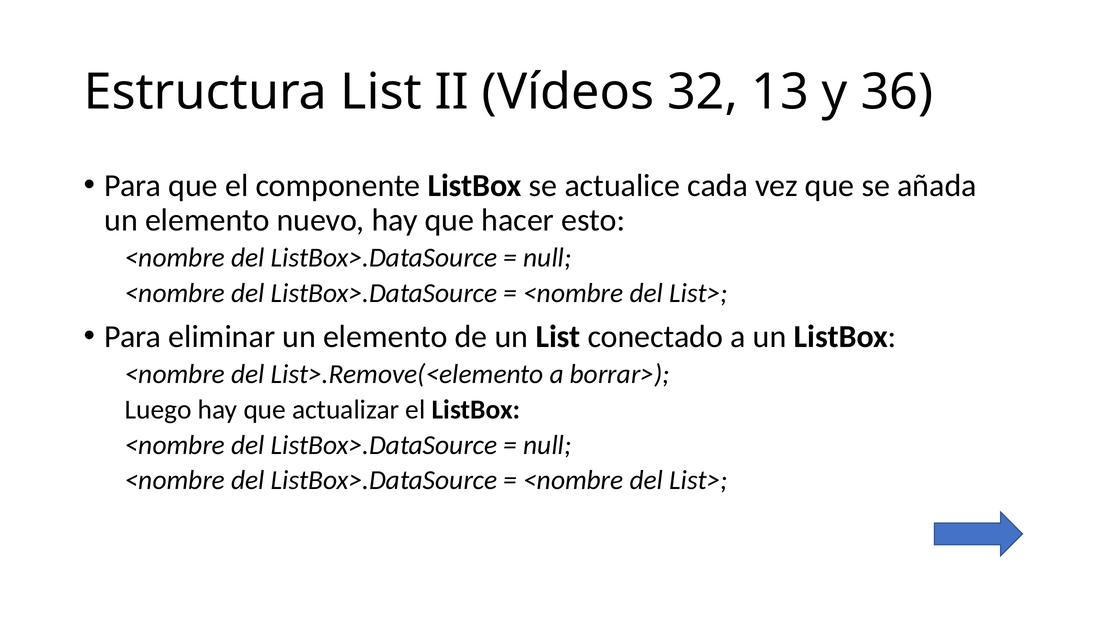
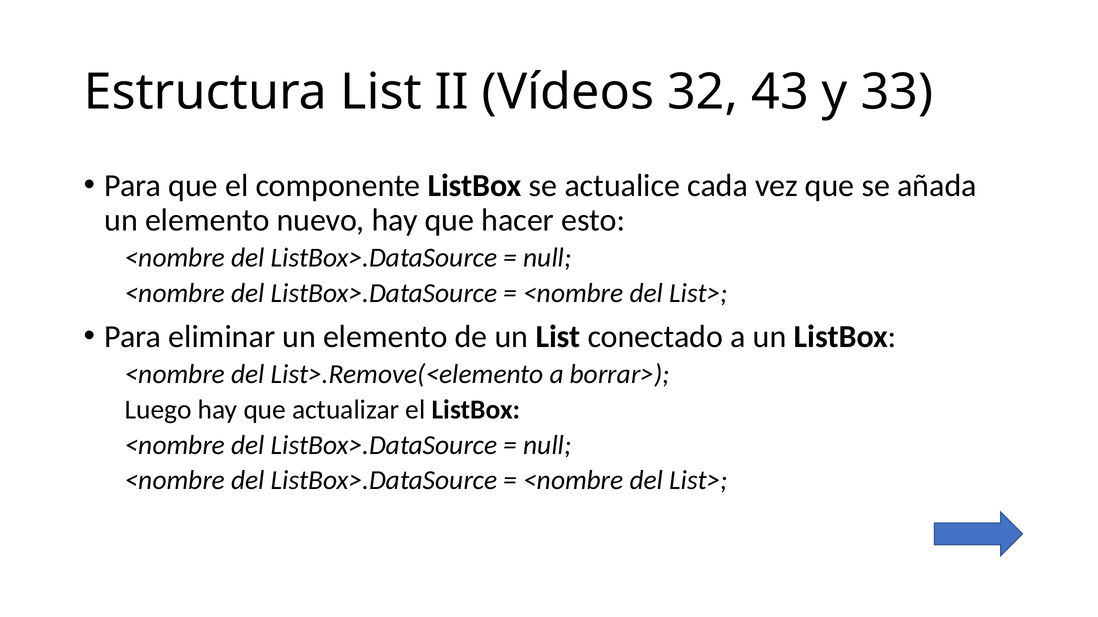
13: 13 -> 43
36: 36 -> 33
